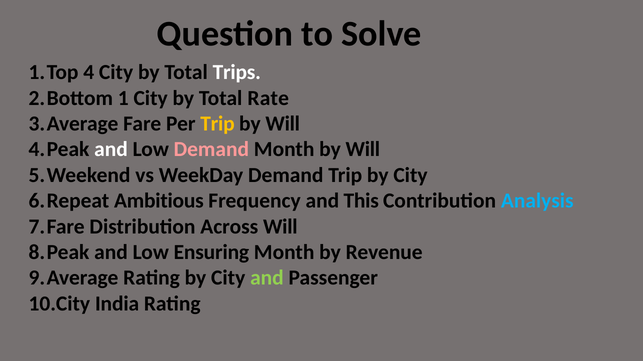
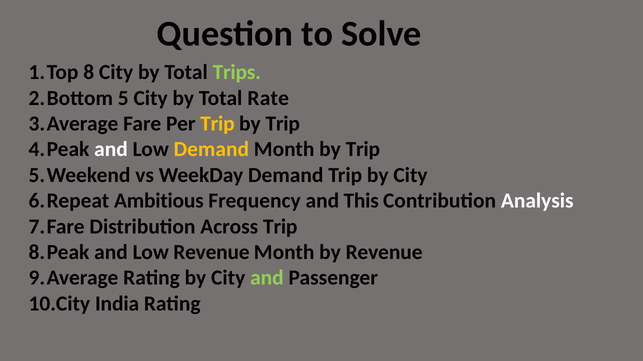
4: 4 -> 8
Trips colour: white -> light green
1: 1 -> 5
Will at (283, 124): Will -> Trip
Demand at (211, 150) colour: pink -> yellow
Month by Will: Will -> Trip
Analysis colour: light blue -> white
Across Will: Will -> Trip
Low Ensuring: Ensuring -> Revenue
